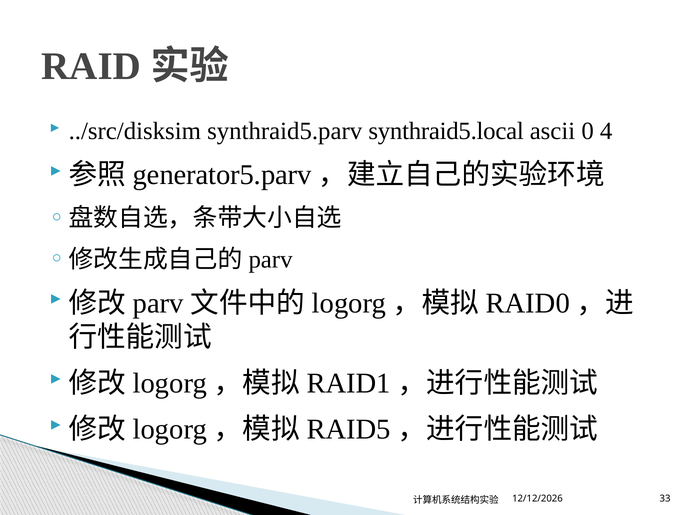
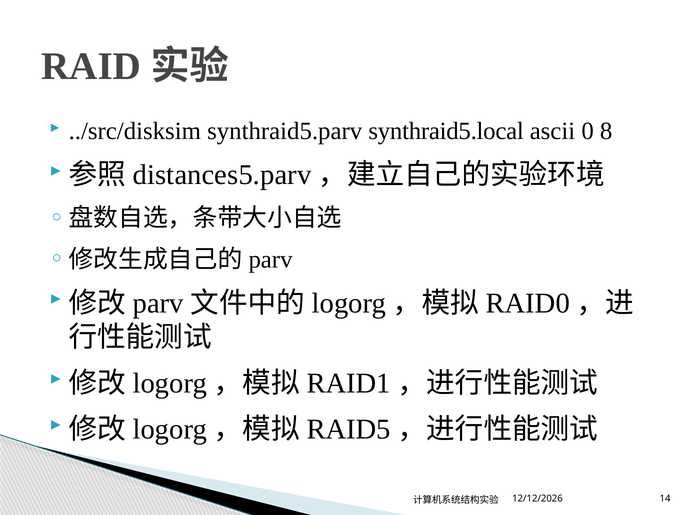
4: 4 -> 8
generator5.parv: generator5.parv -> distances5.parv
33: 33 -> 14
